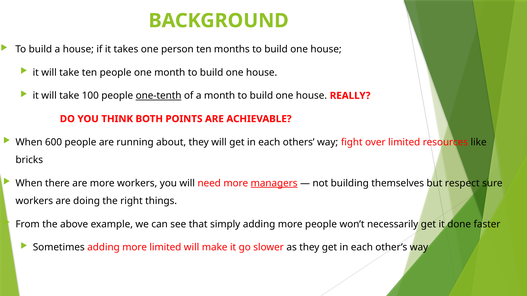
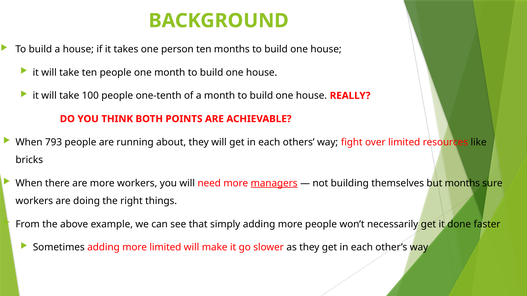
one-tenth underline: present -> none
600: 600 -> 793
but respect: respect -> months
